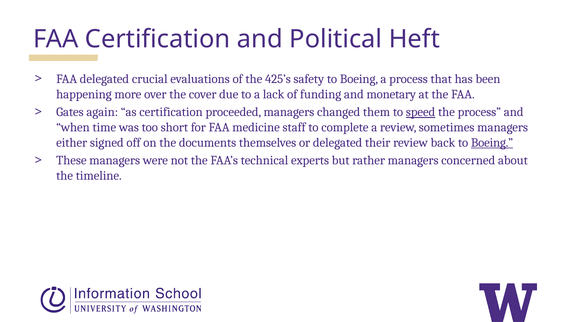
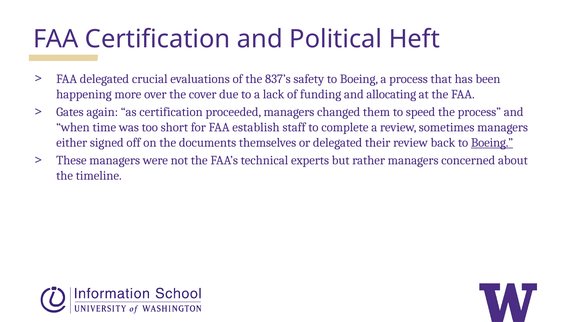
425’s: 425’s -> 837’s
monetary: monetary -> allocating
speed underline: present -> none
medicine: medicine -> establish
